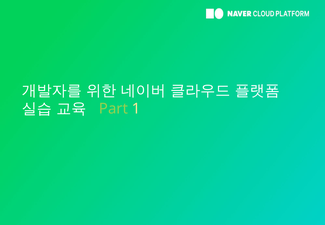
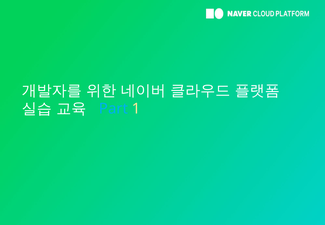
Part colour: light green -> light blue
